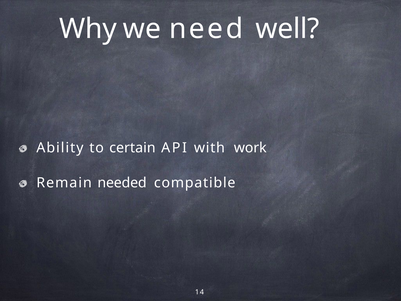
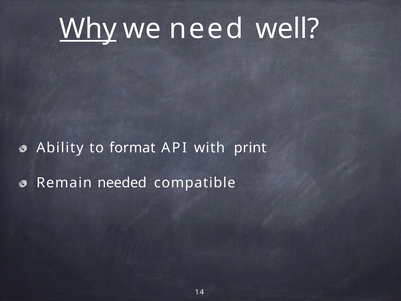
Why underline: none -> present
certain: certain -> format
work: work -> print
